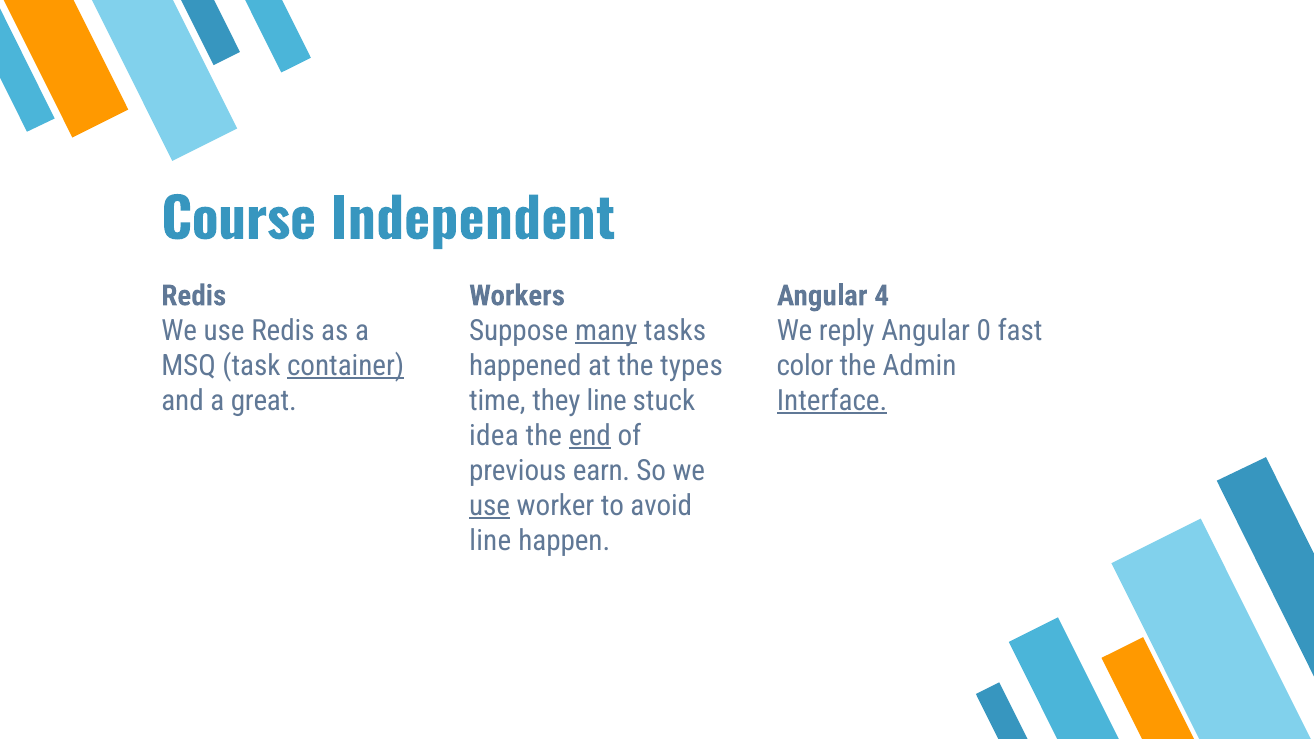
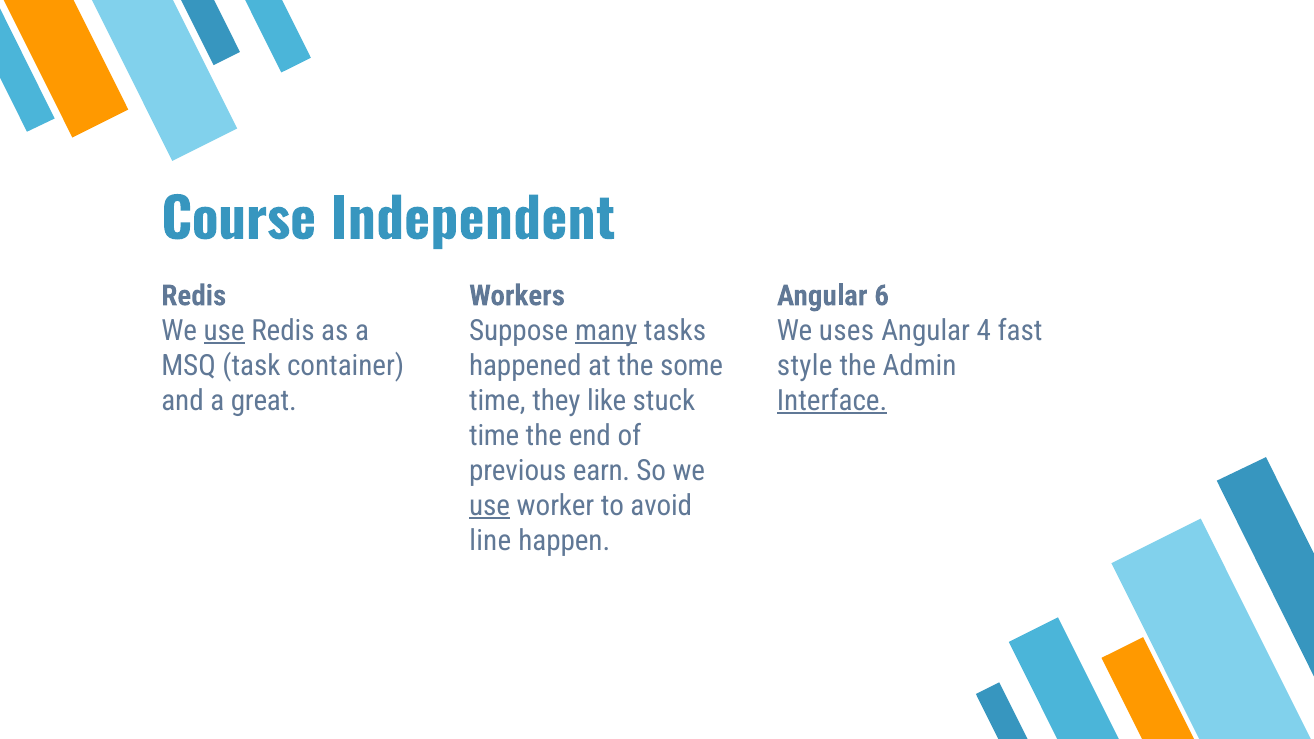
4: 4 -> 6
use at (224, 331) underline: none -> present
reply: reply -> uses
0: 0 -> 4
container underline: present -> none
types: types -> some
color: color -> style
they line: line -> like
idea at (494, 436): idea -> time
end underline: present -> none
